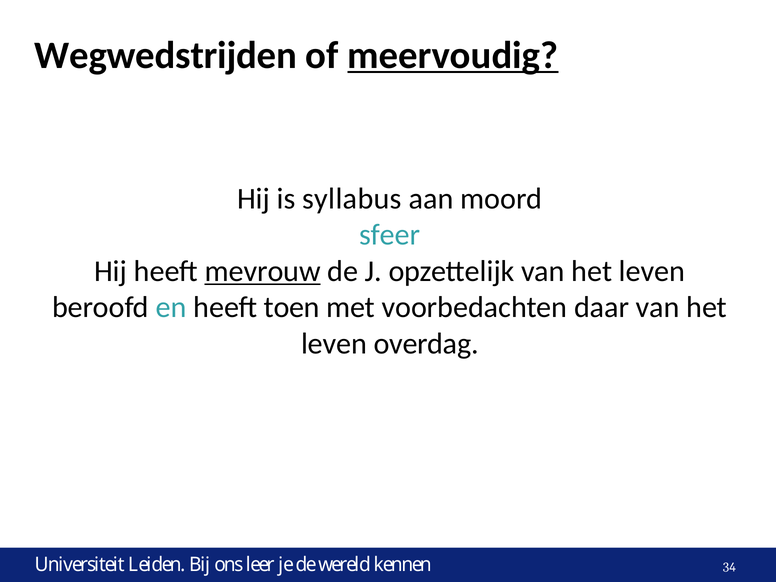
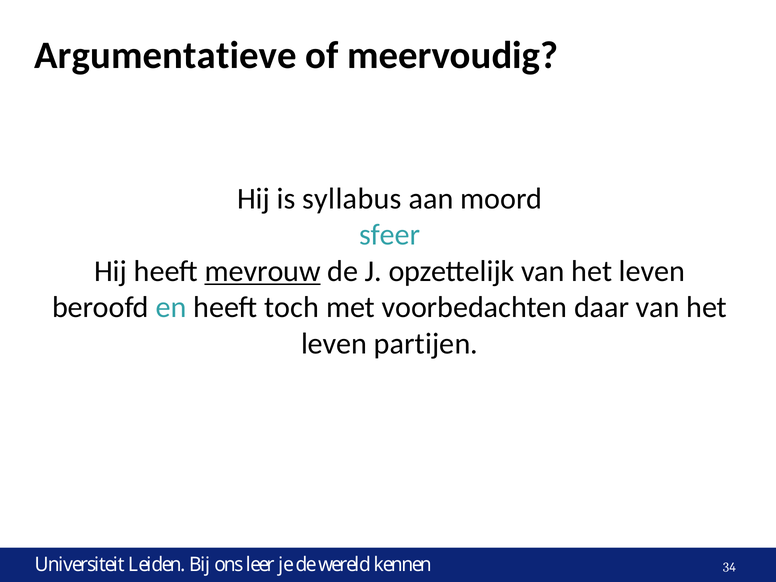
Wegwedstrijden: Wegwedstrijden -> Argumentatieve
meervoudig underline: present -> none
toen: toen -> toch
overdag: overdag -> partijen
